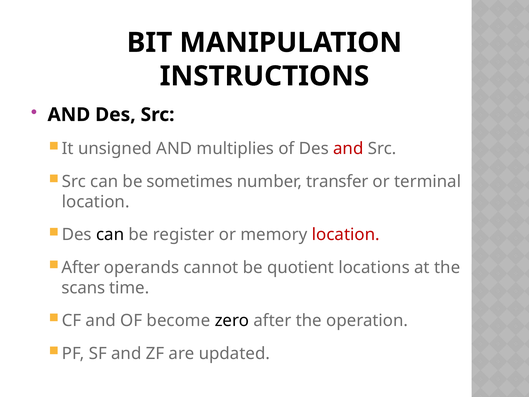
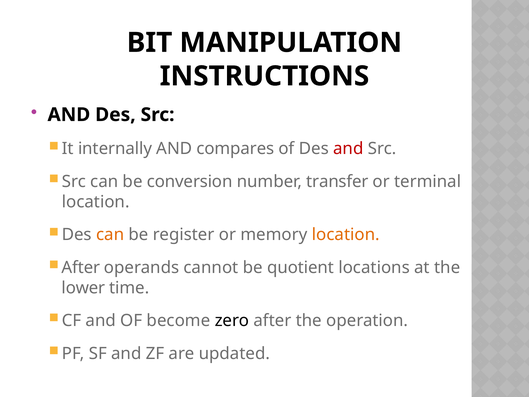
unsigned: unsigned -> internally
multiplies: multiplies -> compares
sometimes: sometimes -> conversion
can at (110, 235) colour: black -> orange
location at (346, 235) colour: red -> orange
scans: scans -> lower
